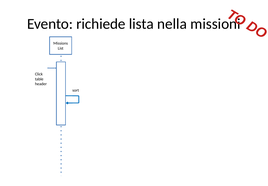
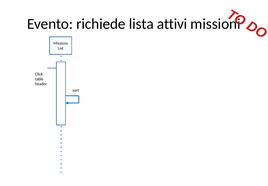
nella: nella -> attivi
